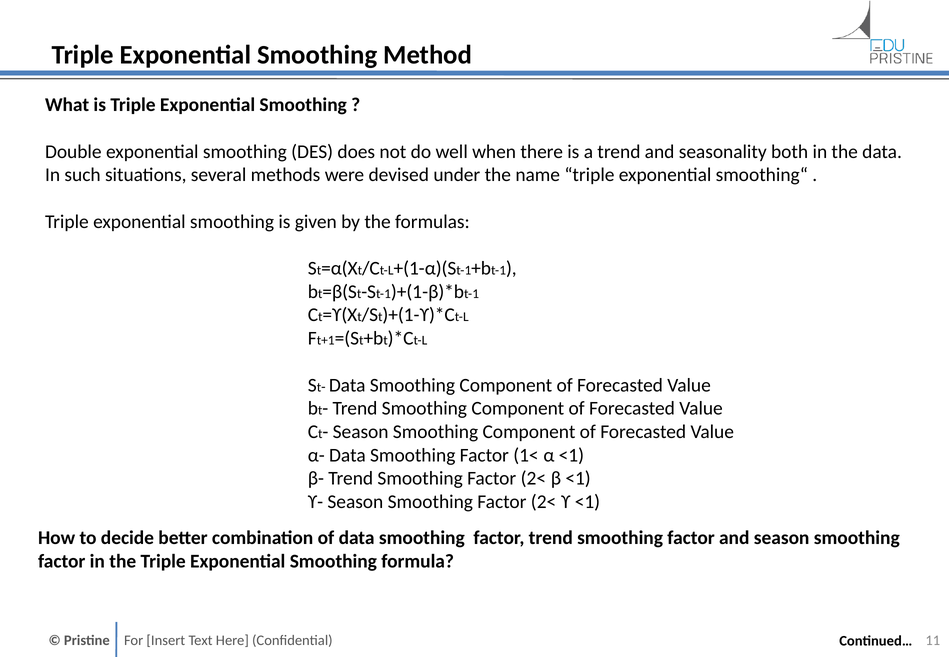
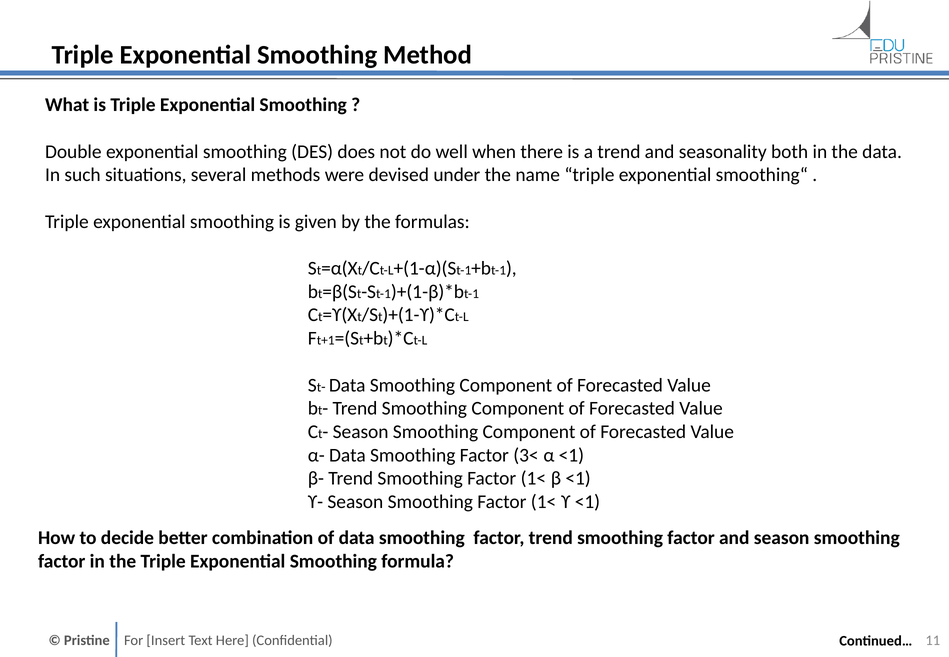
1<: 1< -> 3<
Trend Smoothing Factor 2<: 2< -> 1<
Season Smoothing Factor 2<: 2< -> 1<
